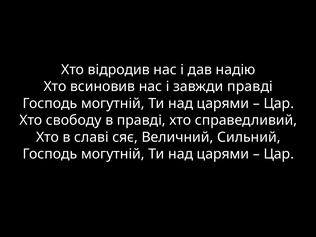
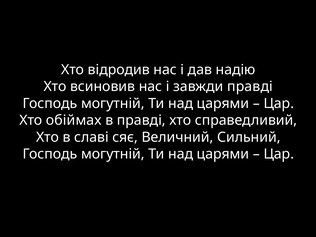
свободу: свободу -> обіймах
